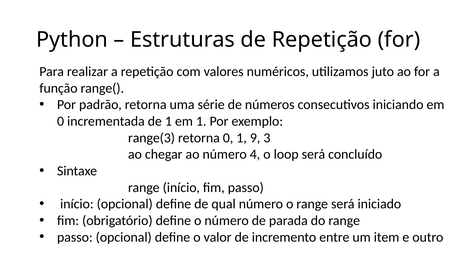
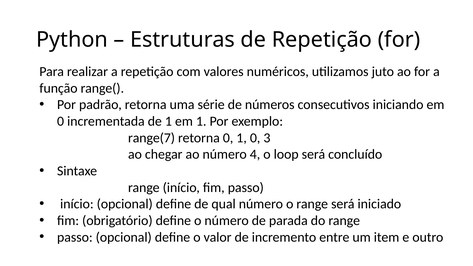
range(3: range(3 -> range(7
1 9: 9 -> 0
